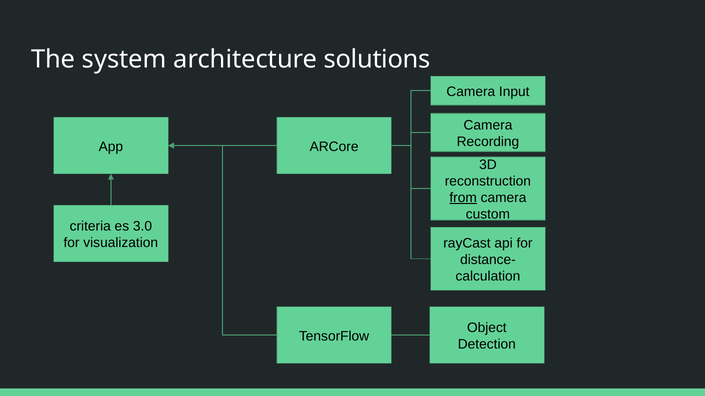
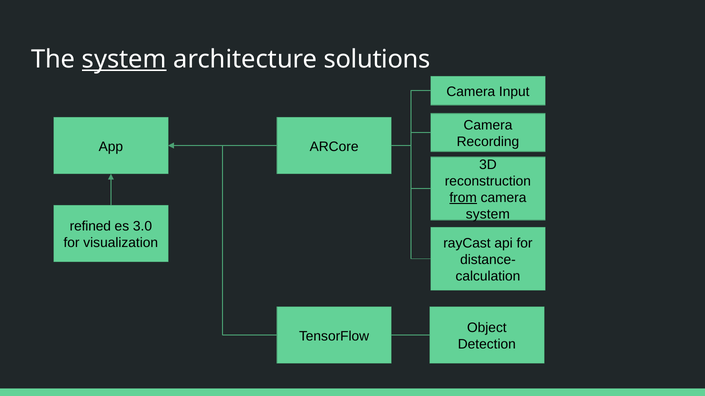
system at (124, 59) underline: none -> present
custom at (488, 214): custom -> system
criteria: criteria -> refined
